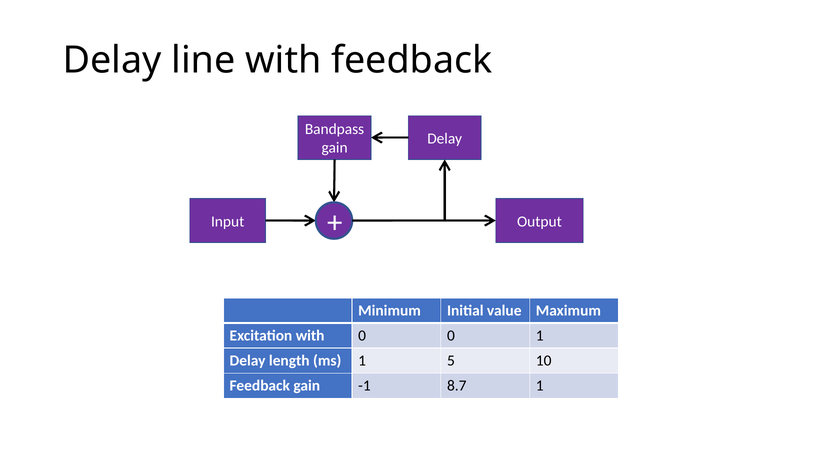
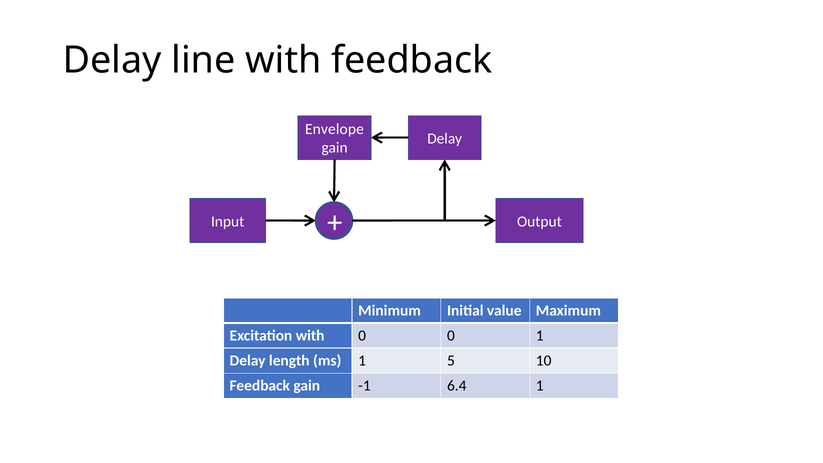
Bandpass: Bandpass -> Envelope
8.7: 8.7 -> 6.4
